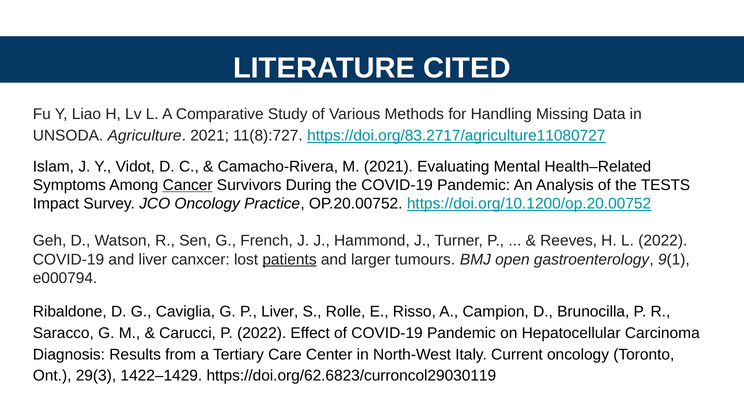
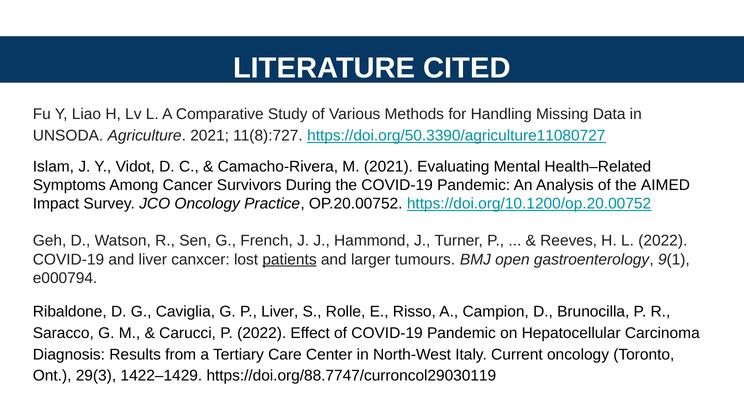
https://doi.org/83.2717/agriculture11080727: https://doi.org/83.2717/agriculture11080727 -> https://doi.org/50.3390/agriculture11080727
Cancer underline: present -> none
TESTS: TESTS -> AIMED
https://doi.org/62.6823/curroncol29030119: https://doi.org/62.6823/curroncol29030119 -> https://doi.org/88.7747/curroncol29030119
